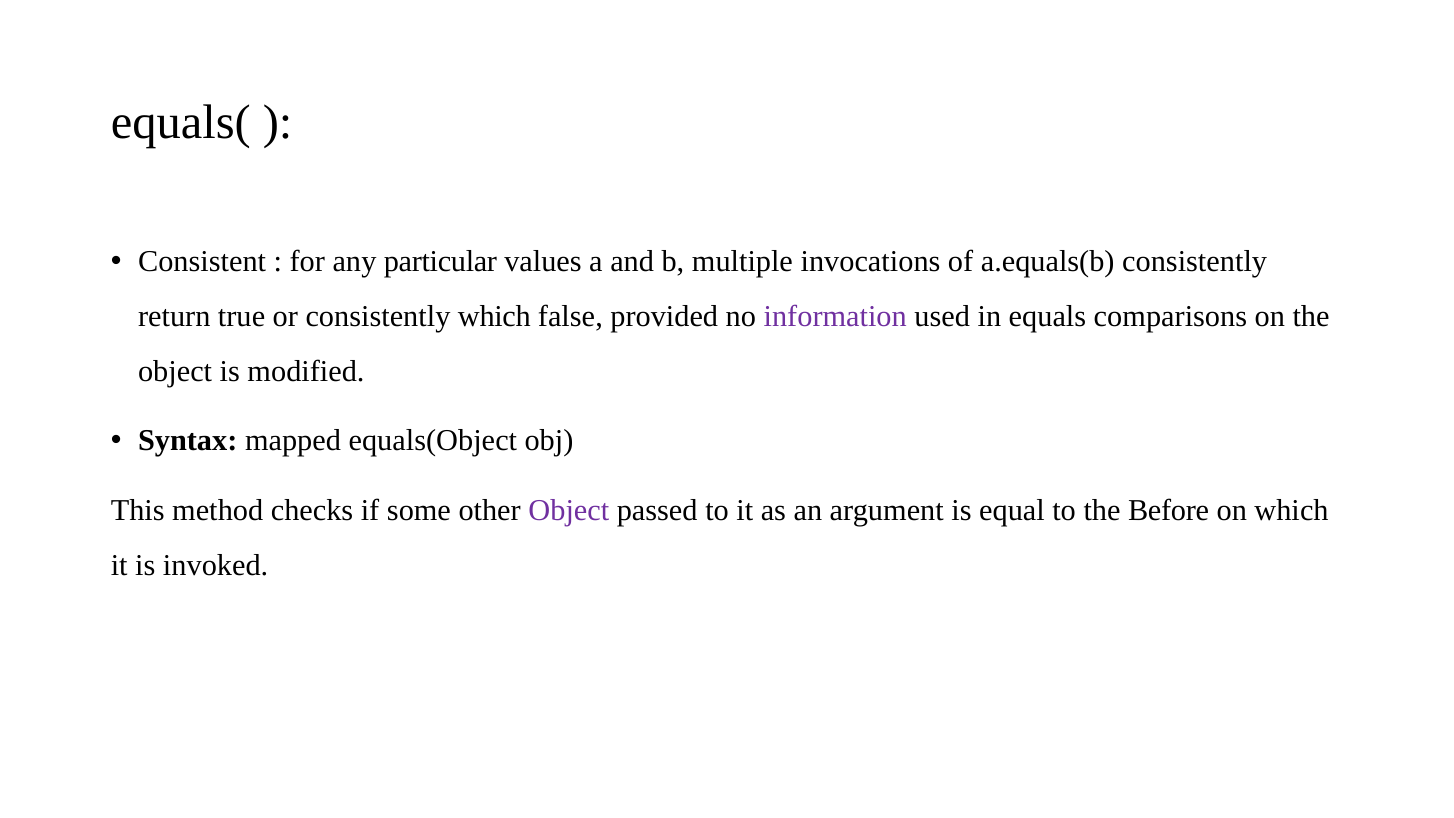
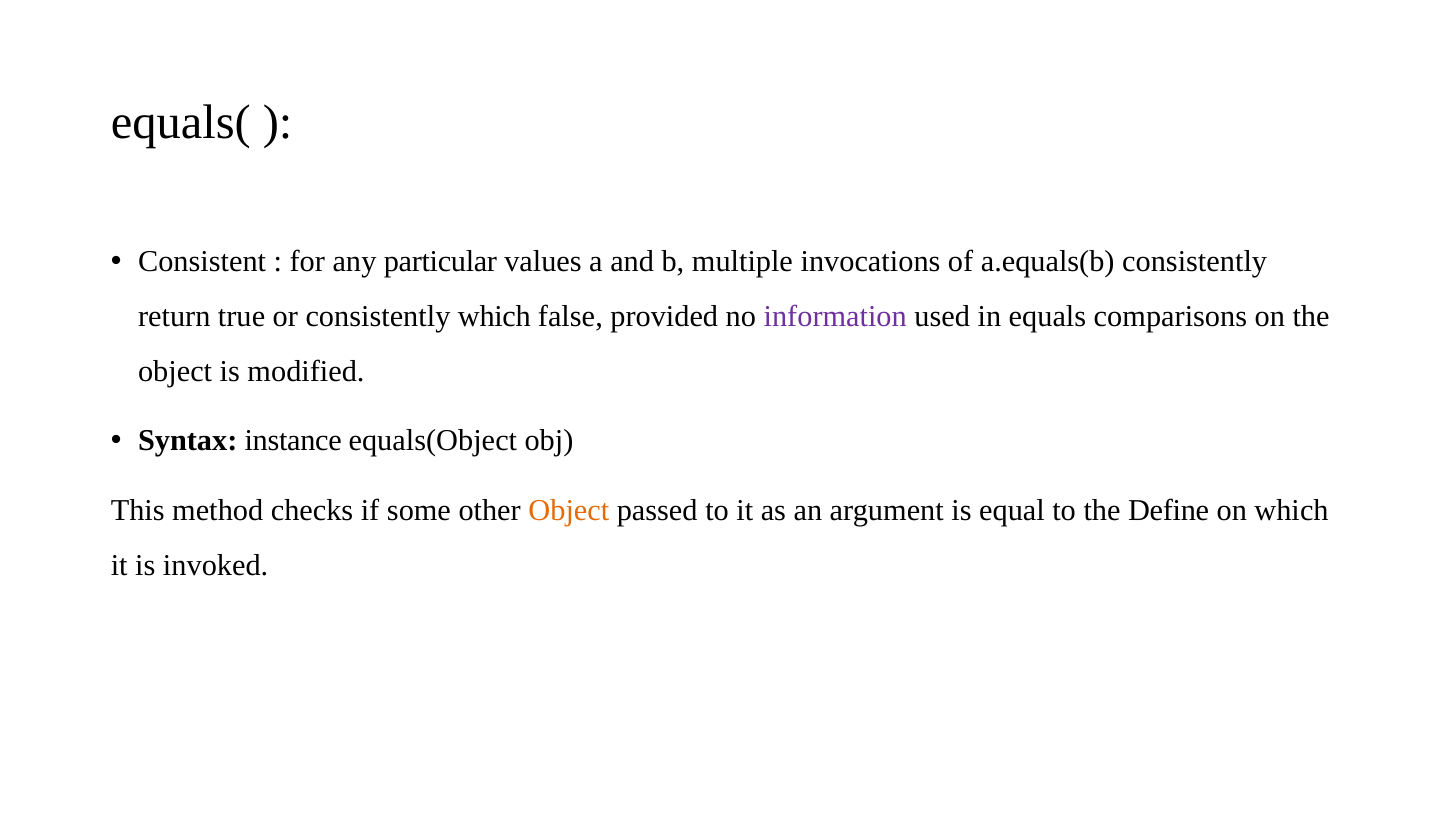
mapped: mapped -> instance
Object at (569, 510) colour: purple -> orange
Before: Before -> Define
